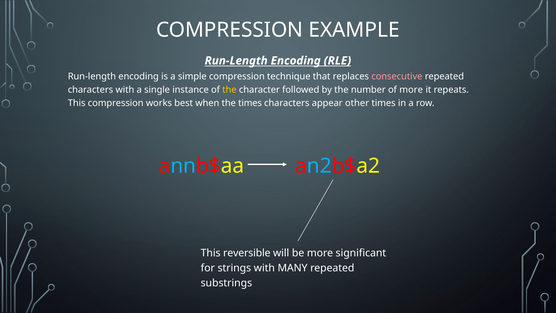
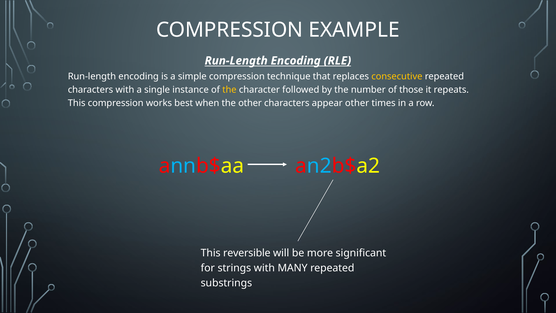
consecutive colour: pink -> yellow
of more: more -> those
the times: times -> other
